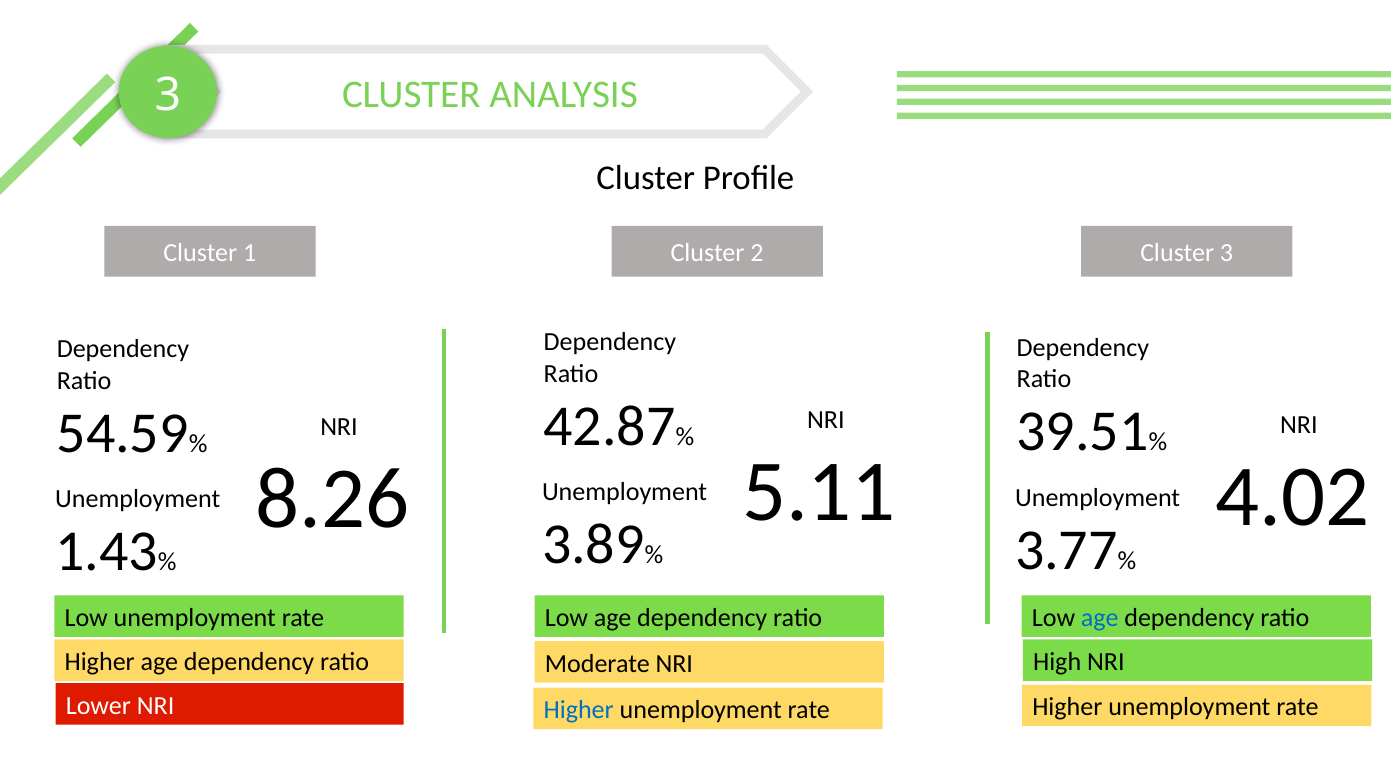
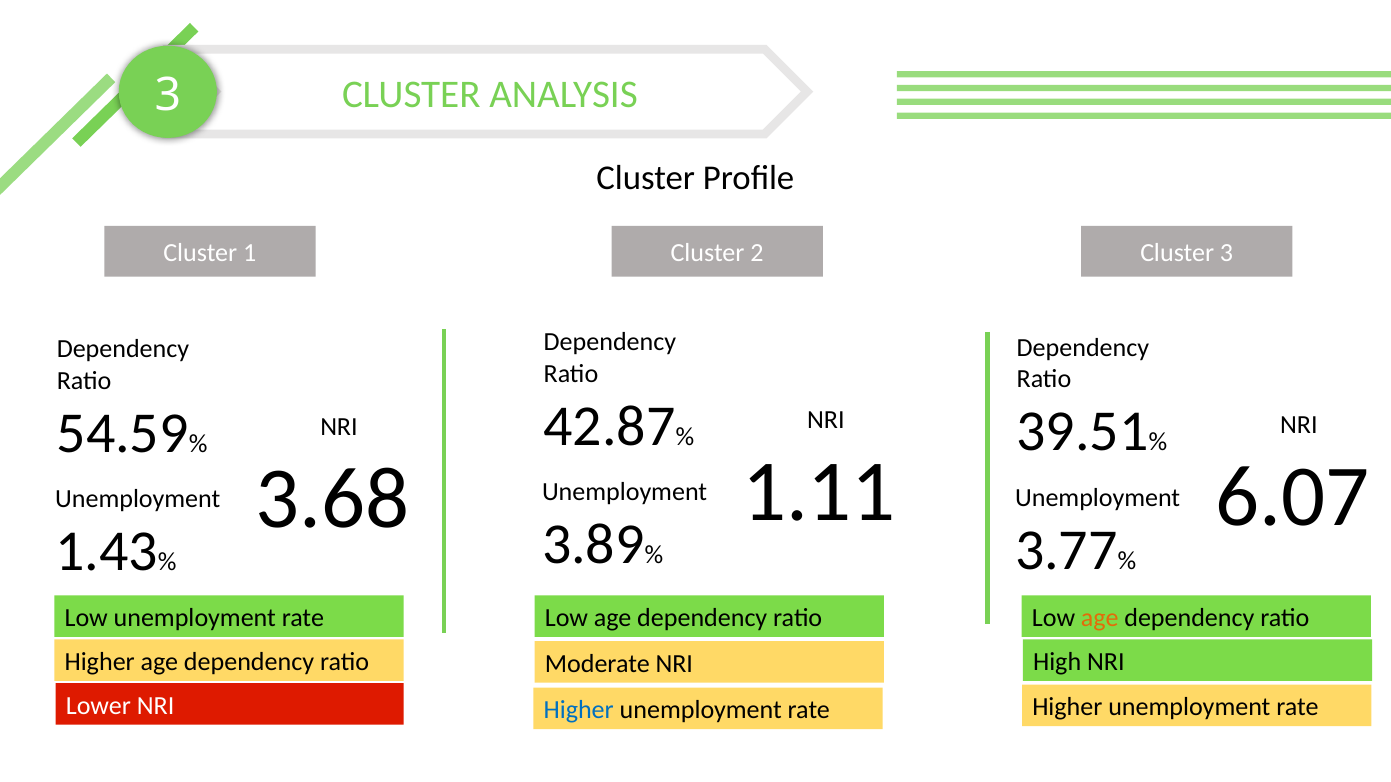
5.11: 5.11 -> 1.11
4.02: 4.02 -> 6.07
8.26: 8.26 -> 3.68
age at (1100, 618) colour: blue -> orange
